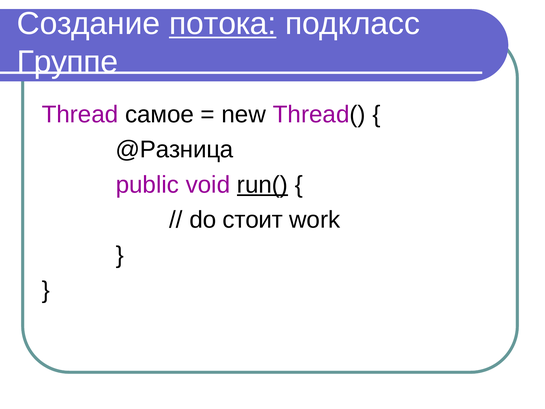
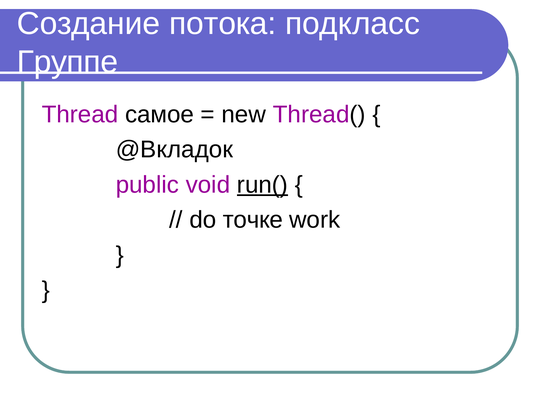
потока underline: present -> none
@Разница: @Разница -> @Вкладок
стоит: стоит -> точке
